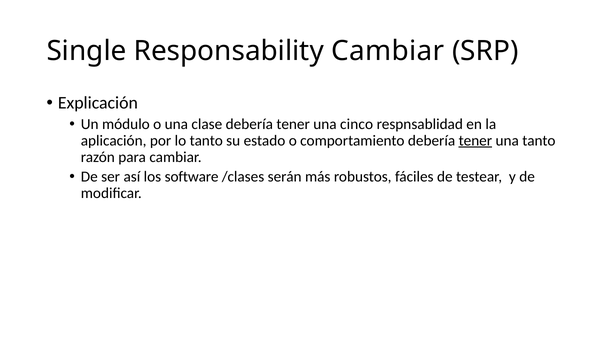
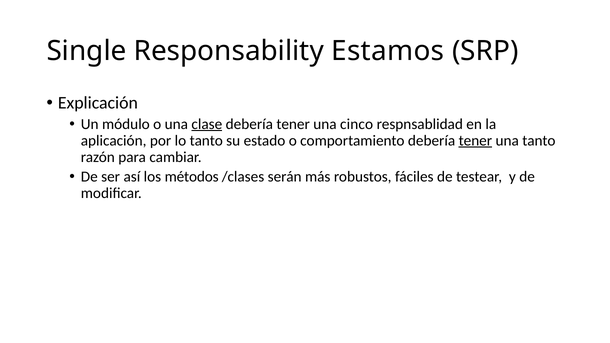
Responsability Cambiar: Cambiar -> Estamos
clase underline: none -> present
software: software -> métodos
